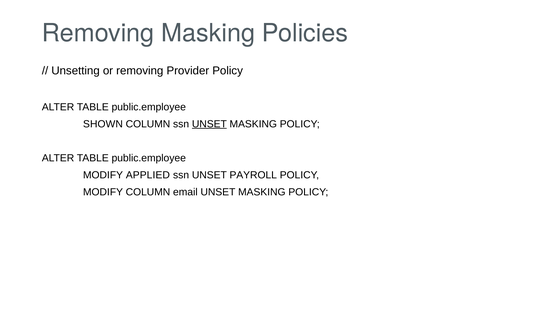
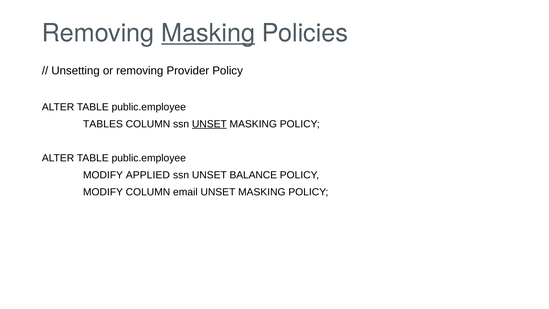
Masking at (208, 33) underline: none -> present
SHOWN: SHOWN -> TABLES
PAYROLL: PAYROLL -> BALANCE
